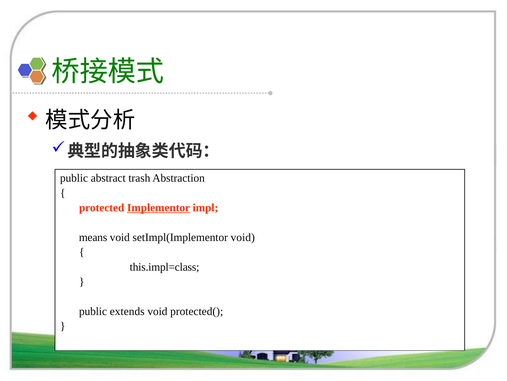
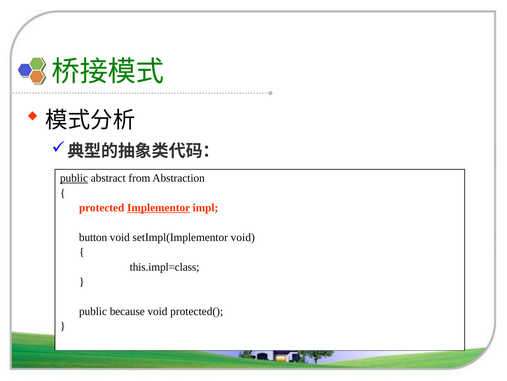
public at (74, 178) underline: none -> present
trash: trash -> from
means: means -> button
extends: extends -> because
